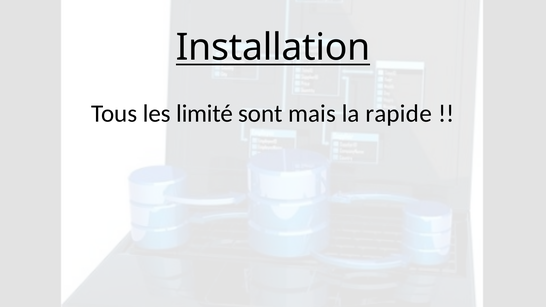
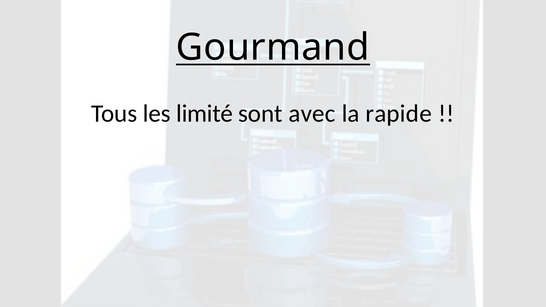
Installation: Installation -> Gourmand
mais: mais -> avec
